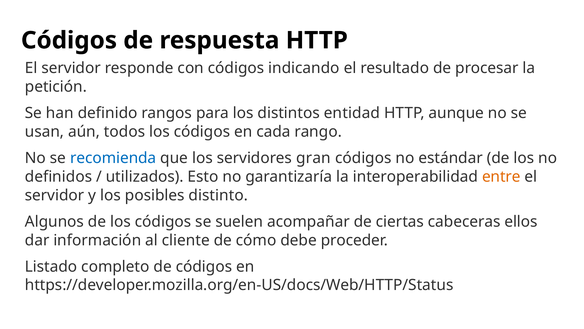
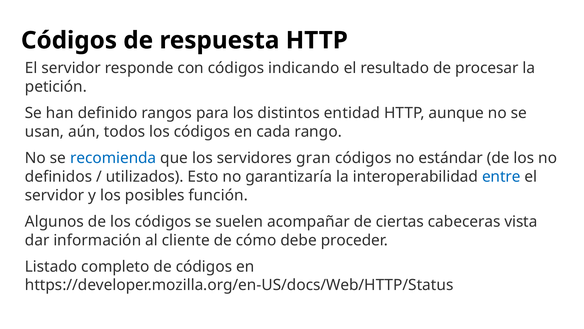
entre colour: orange -> blue
distinto: distinto -> función
ellos: ellos -> vista
